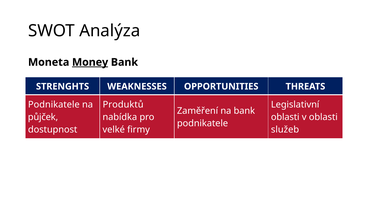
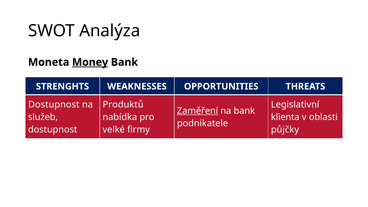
Podnikatele at (54, 104): Podnikatele -> Dostupnost
Zaměření underline: none -> present
půjček: půjček -> služeb
oblasti at (285, 117): oblasti -> klienta
služeb: služeb -> půjčky
